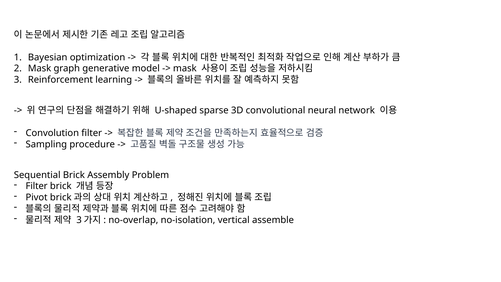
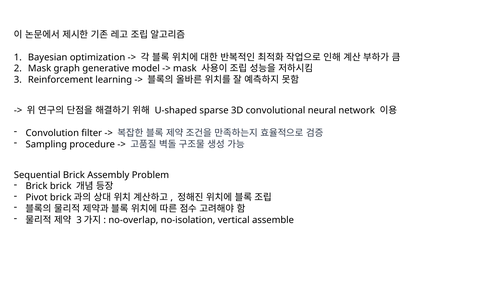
Filter at (37, 186): Filter -> Brick
